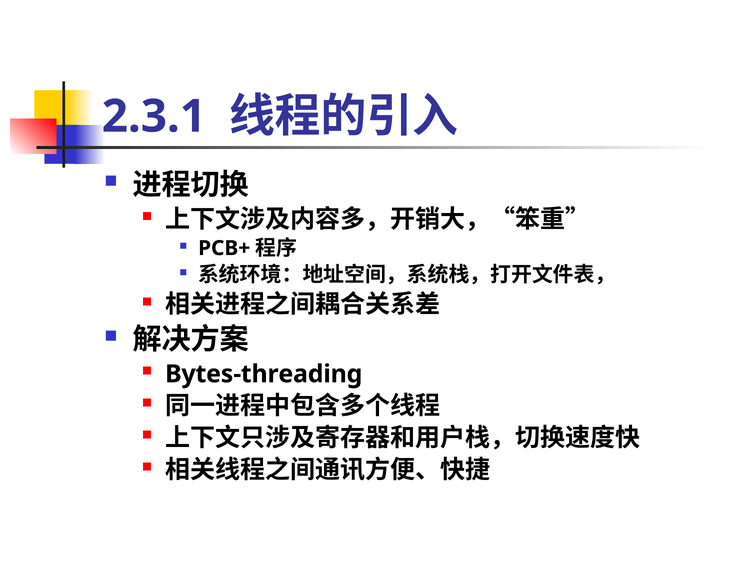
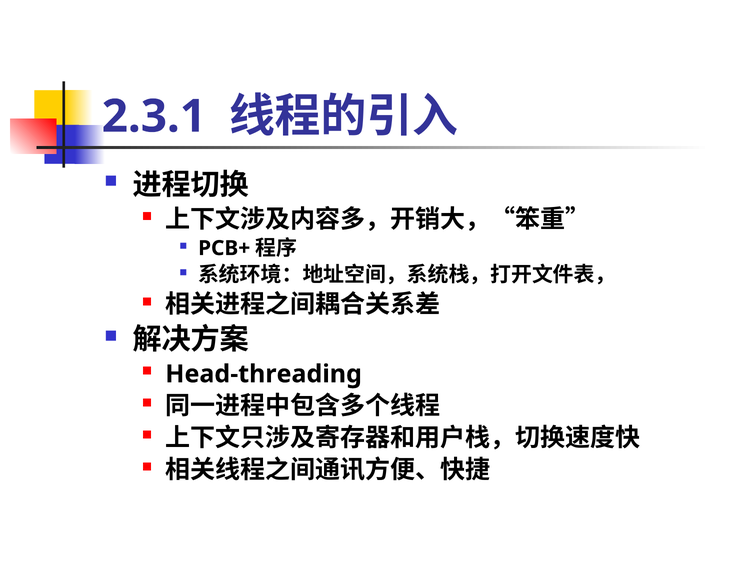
Bytes-threading: Bytes-threading -> Head-threading
